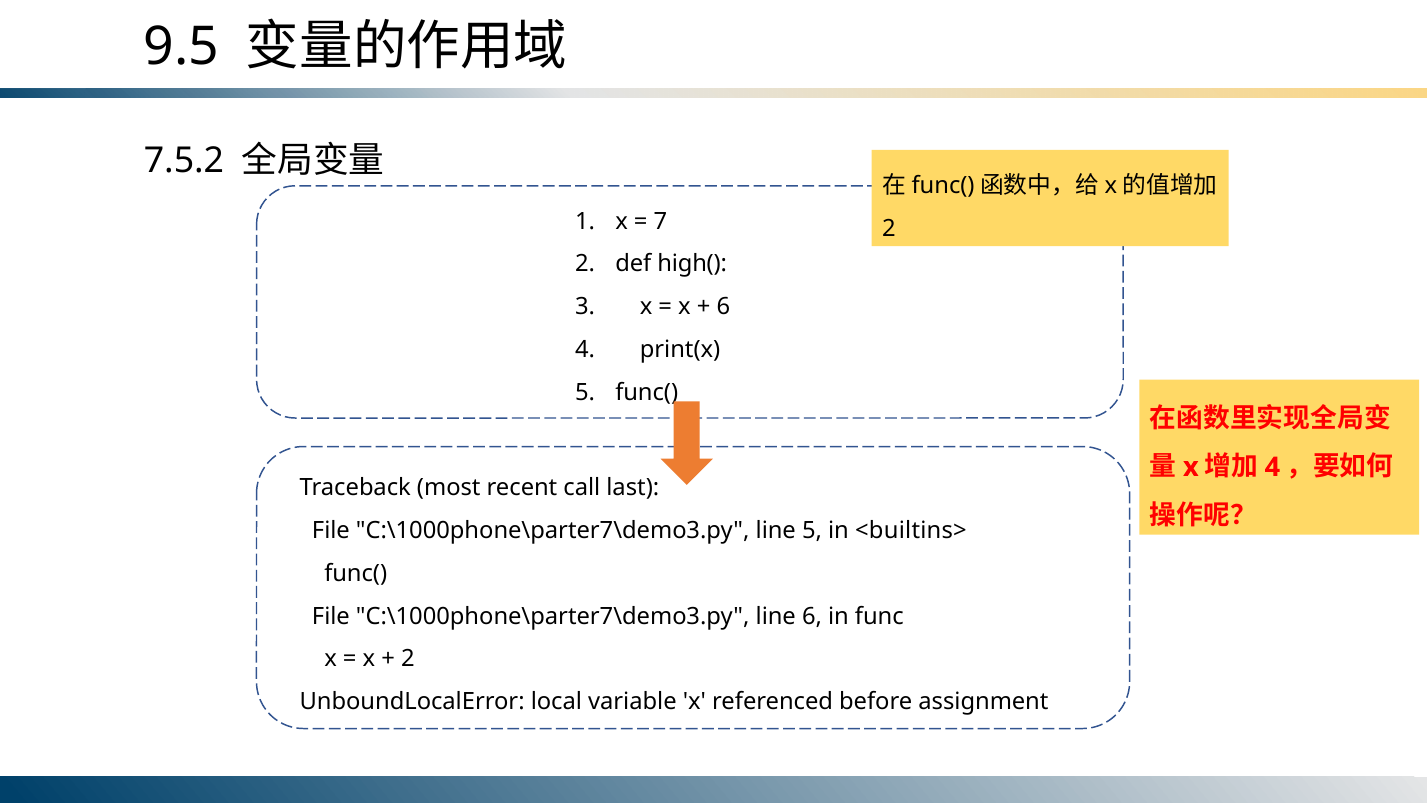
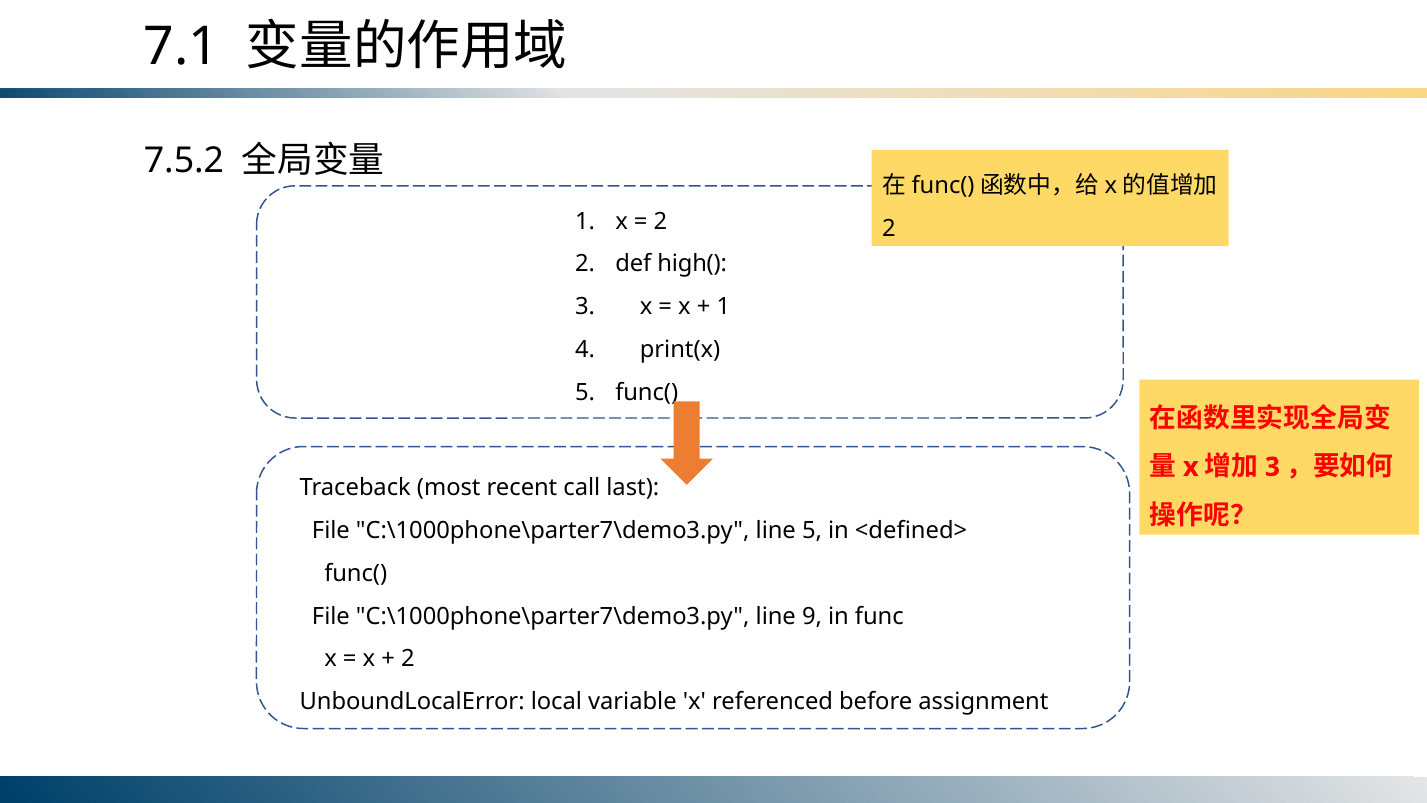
9.5: 9.5 -> 7.1
7 at (660, 221): 7 -> 2
6 at (723, 307): 6 -> 1
4 at (1272, 467): 4 -> 3
<builtins>: <builtins> -> <defined>
line 6: 6 -> 9
